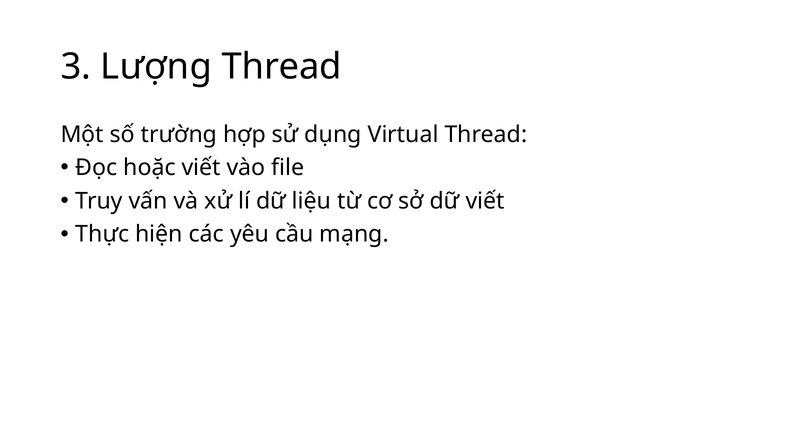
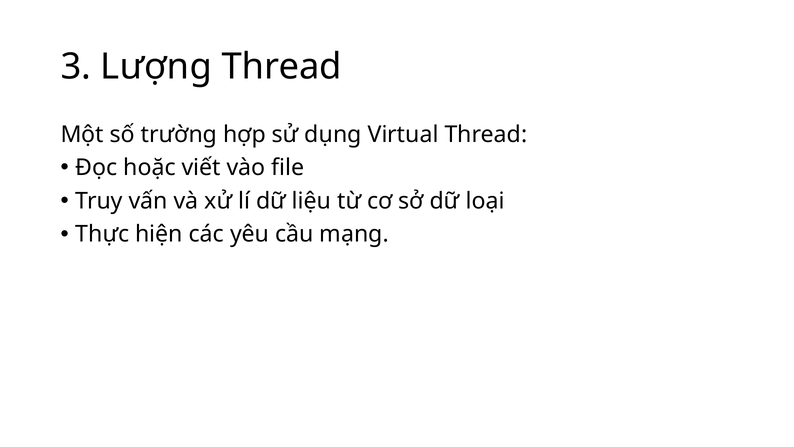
dữ viết: viết -> loại
